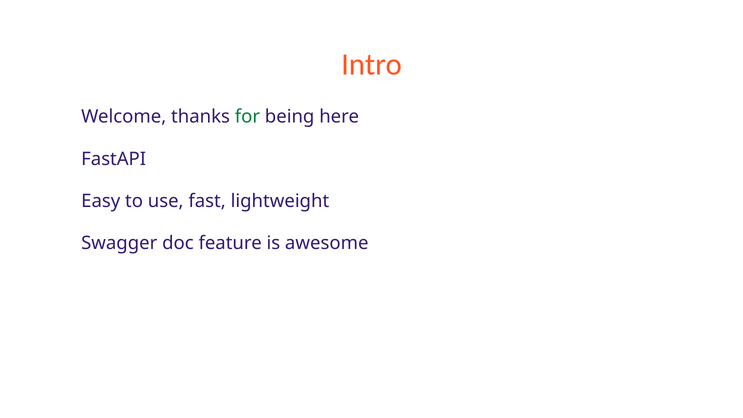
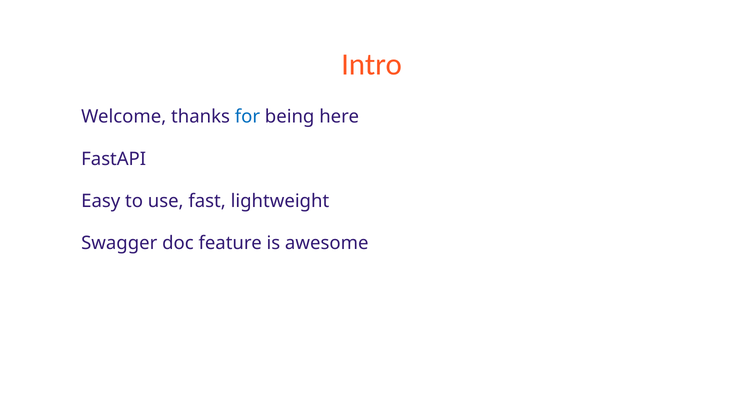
for colour: green -> blue
